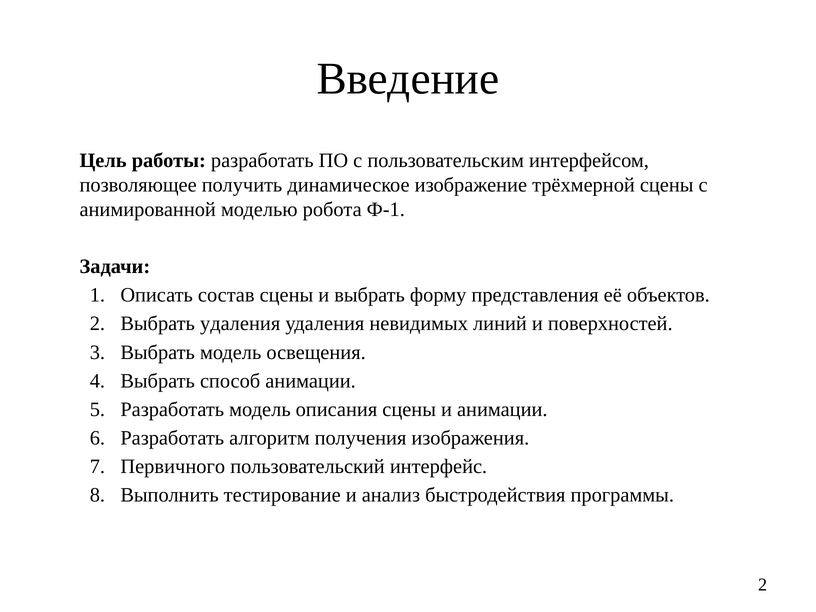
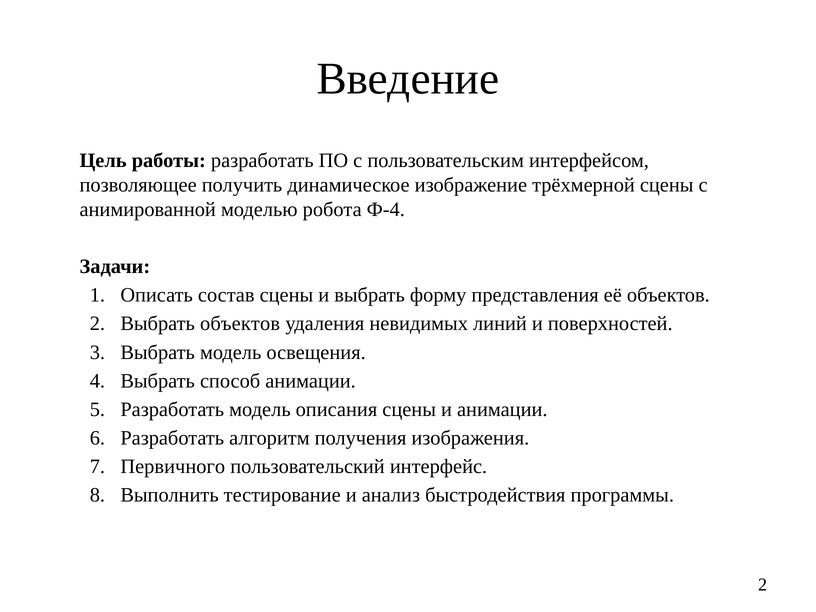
Ф-1: Ф-1 -> Ф-4
Выбрать удаления: удаления -> объектов
